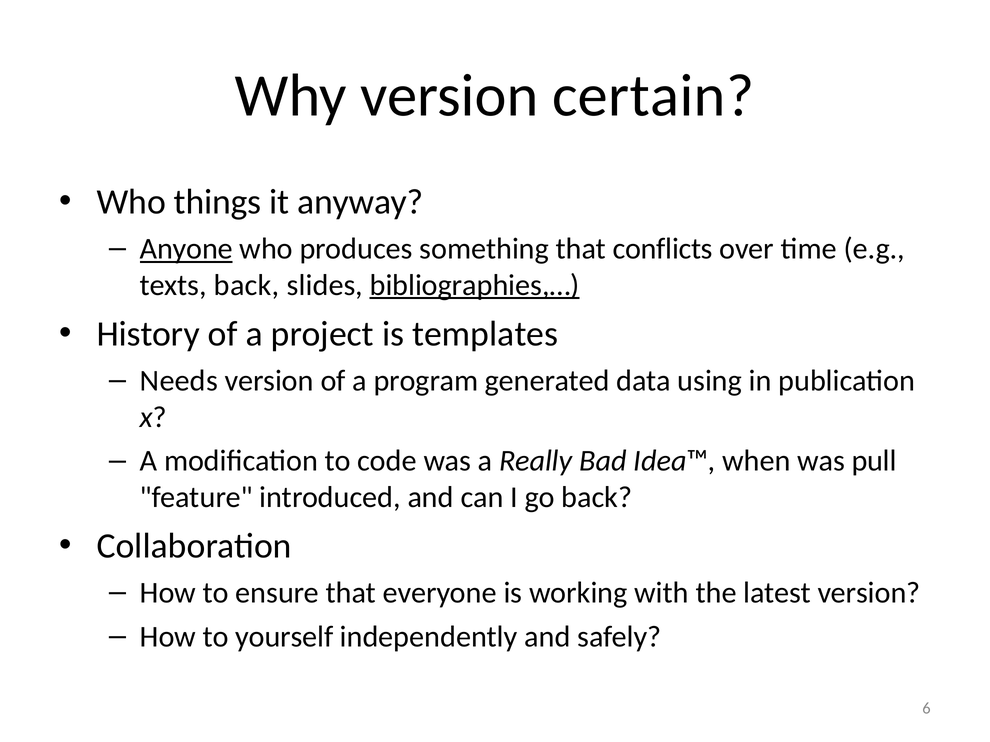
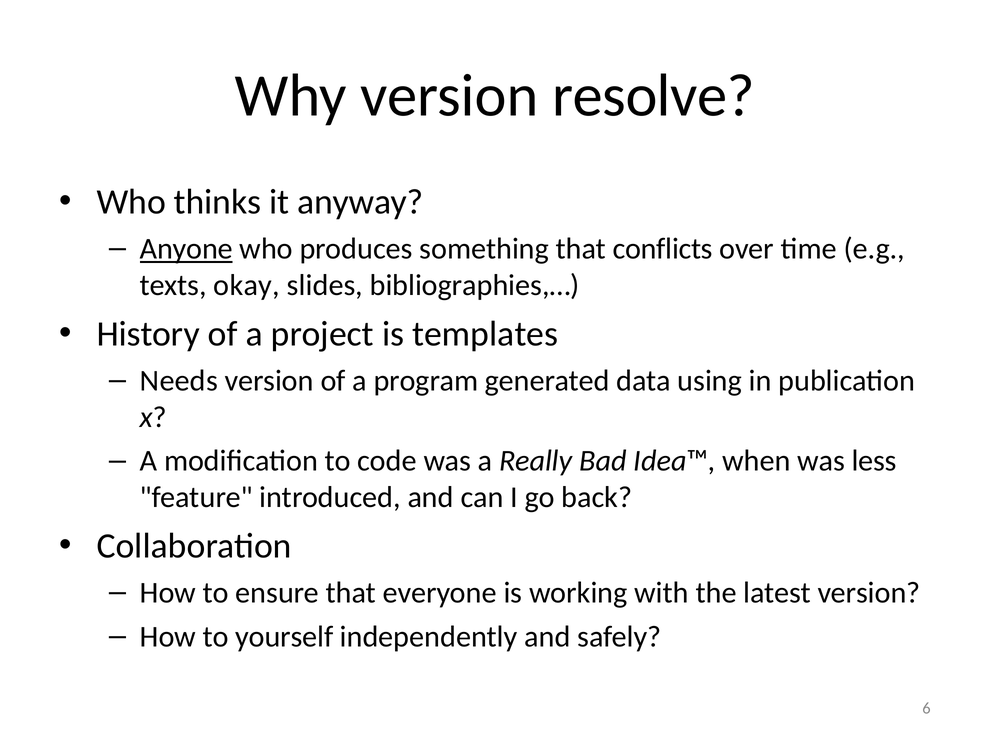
certain: certain -> resolve
things: things -> thinks
texts back: back -> okay
bibliographies,… underline: present -> none
pull: pull -> less
